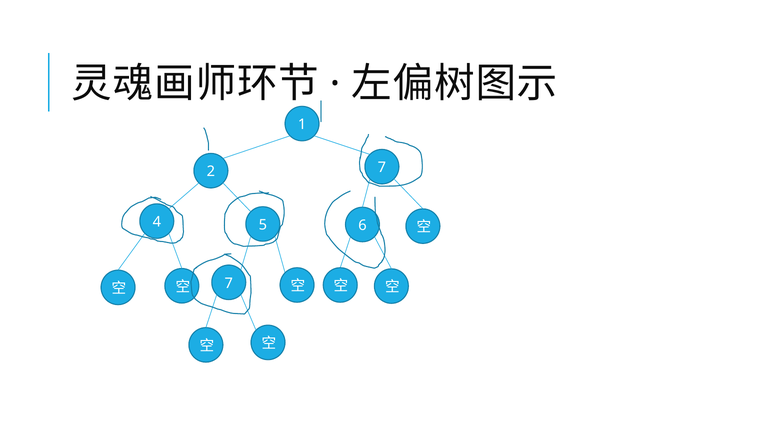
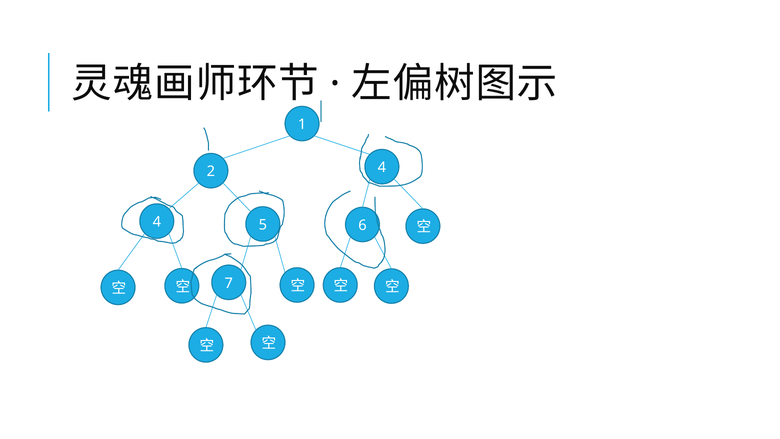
2 7: 7 -> 4
